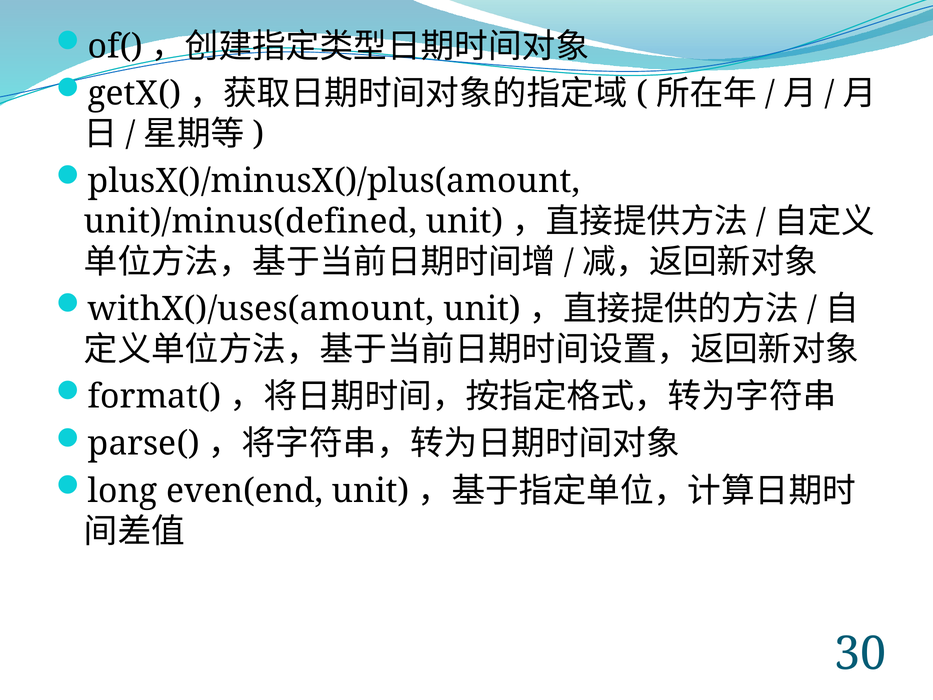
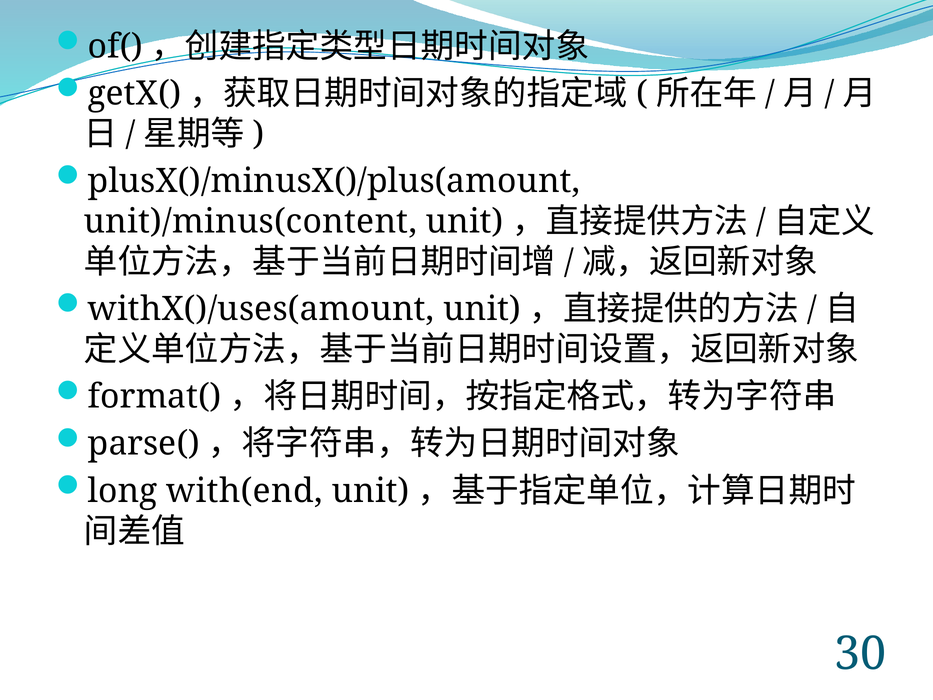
unit)/minus(defined: unit)/minus(defined -> unit)/minus(content
even(end: even(end -> with(end
